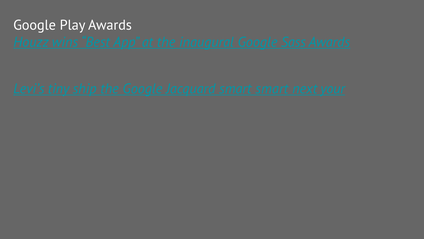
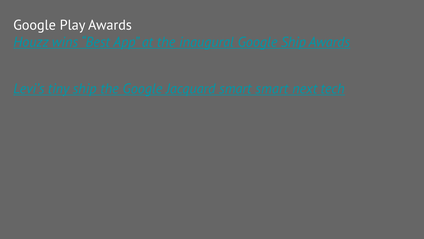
Google Sass: Sass -> Ship
your: your -> tech
